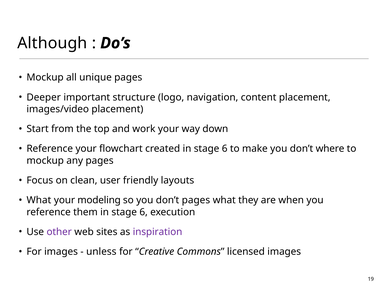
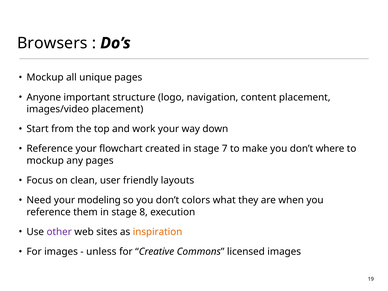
Although: Although -> Browsers
Deeper: Deeper -> Anyone
created in stage 6: 6 -> 7
What at (39, 200): What -> Need
don’t pages: pages -> colors
them in stage 6: 6 -> 8
inspiration colour: purple -> orange
